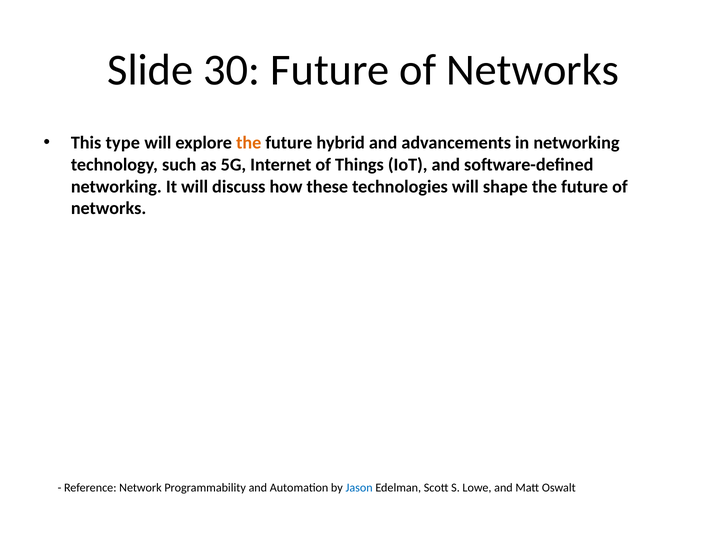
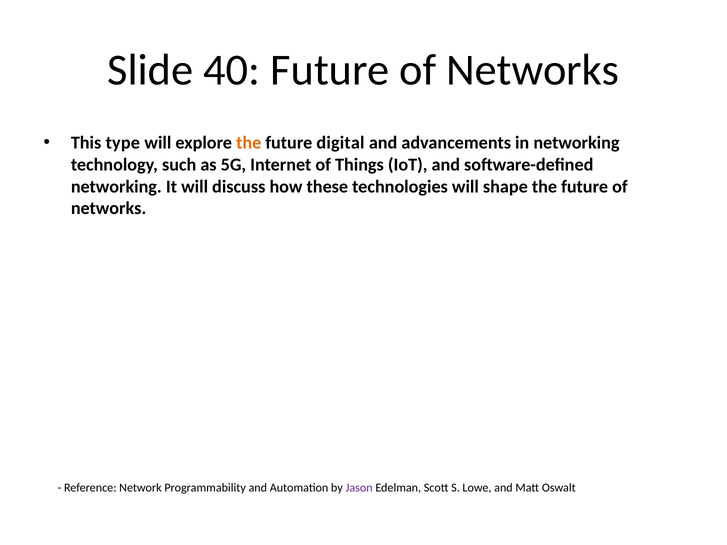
30: 30 -> 40
hybrid: hybrid -> digital
Jason colour: blue -> purple
